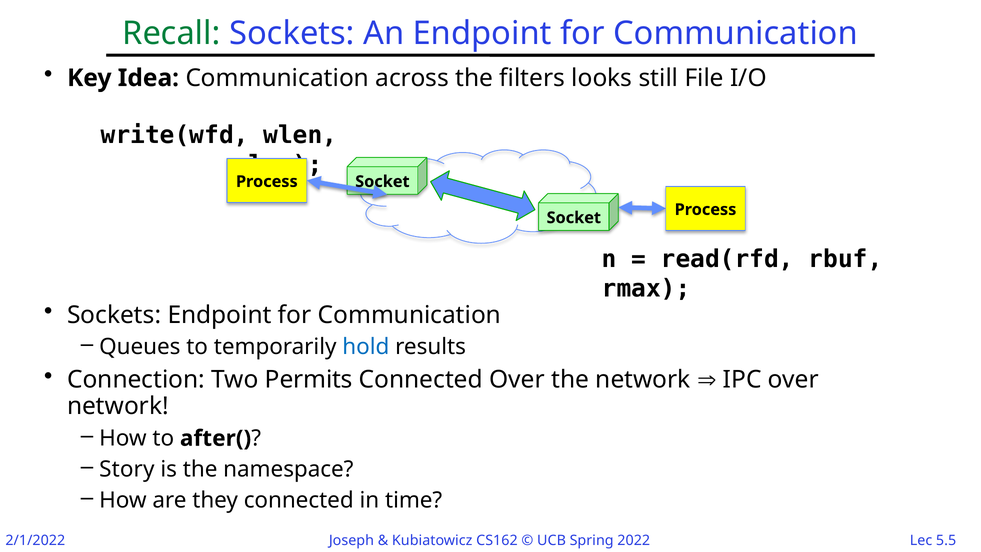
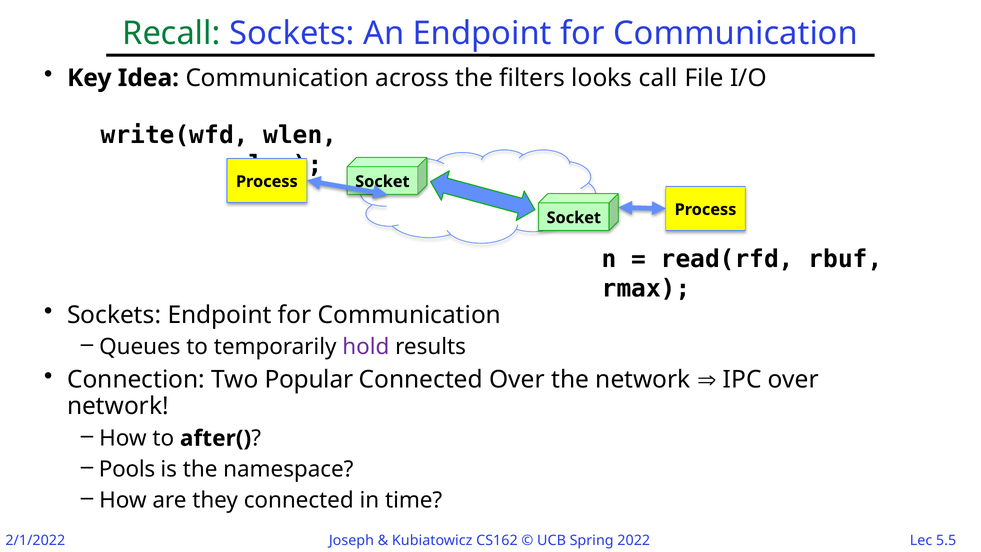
still: still -> call
hold colour: blue -> purple
Permits: Permits -> Popular
Story: Story -> Pools
